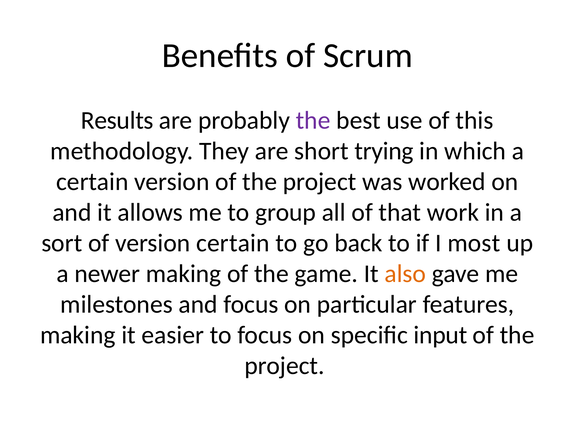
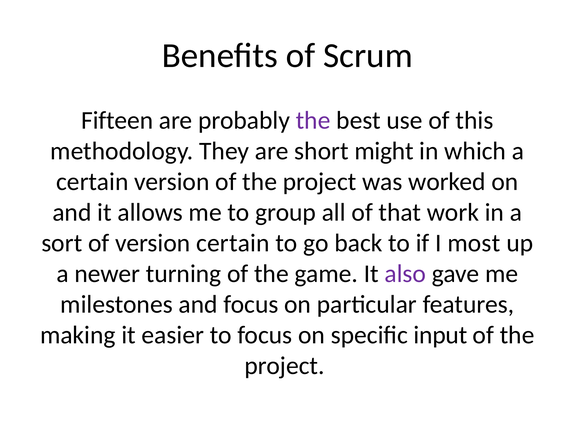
Results: Results -> Fifteen
trying: trying -> might
newer making: making -> turning
also colour: orange -> purple
